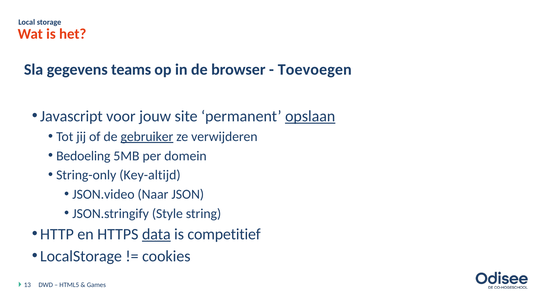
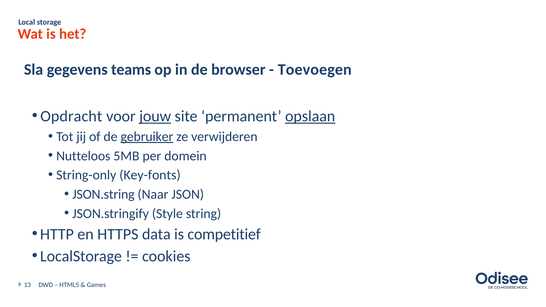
Javascript: Javascript -> Opdracht
jouw underline: none -> present
Bedoeling: Bedoeling -> Nutteloos
Key-altijd: Key-altijd -> Key-fonts
JSON.video: JSON.video -> JSON.string
data underline: present -> none
